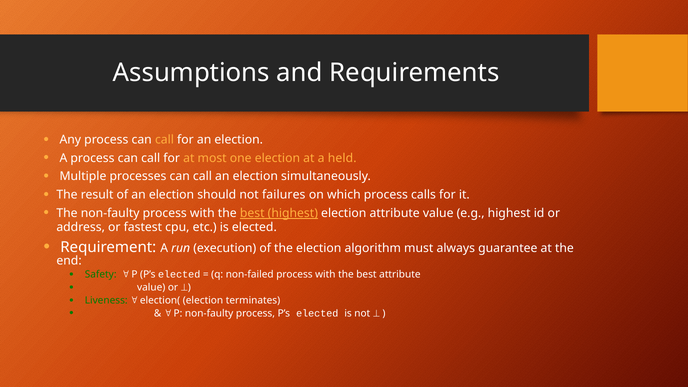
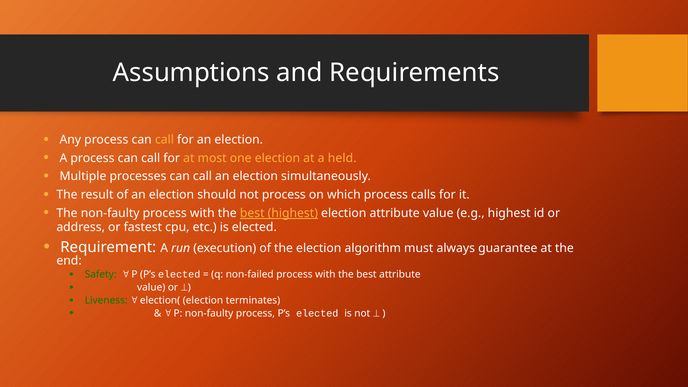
not failures: failures -> process
